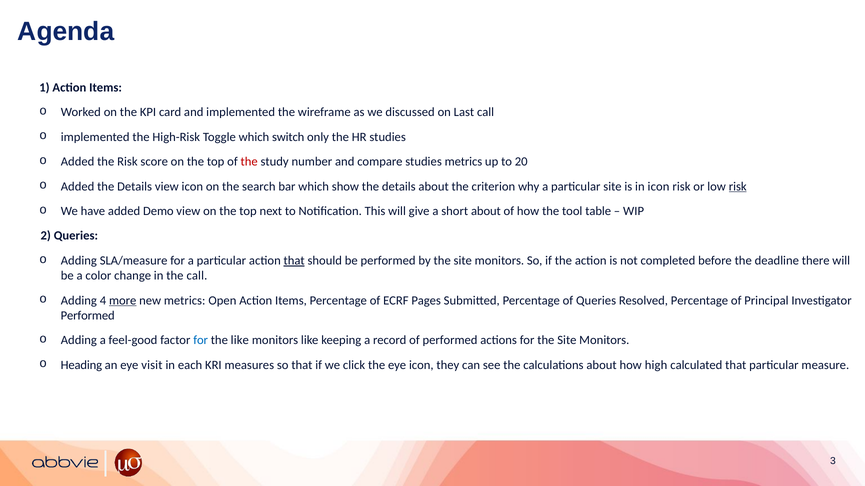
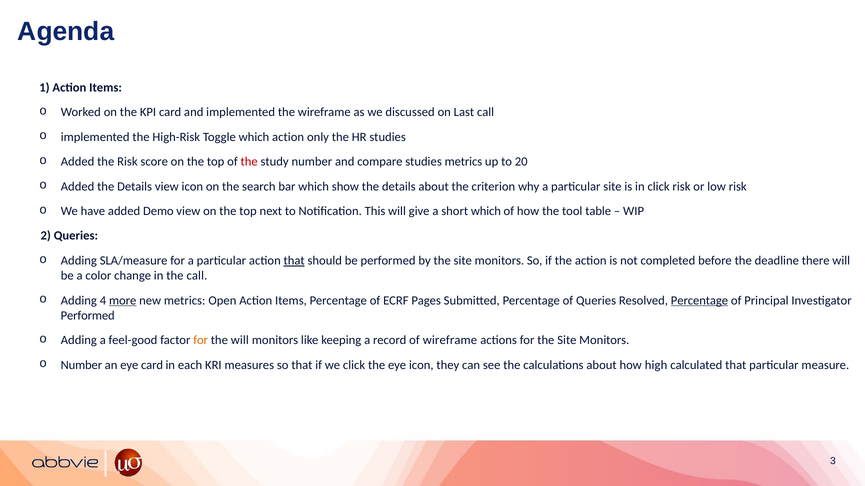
which switch: switch -> action
in icon: icon -> click
risk at (738, 187) underline: present -> none
short about: about -> which
Percentage at (699, 301) underline: none -> present
for at (201, 341) colour: blue -> orange
the like: like -> will
of performed: performed -> wireframe
Heading at (81, 365): Heading -> Number
eye visit: visit -> card
